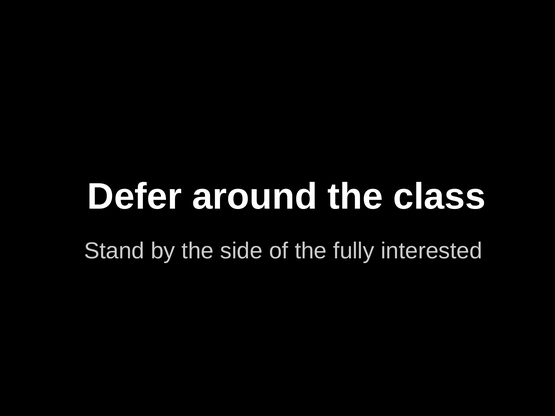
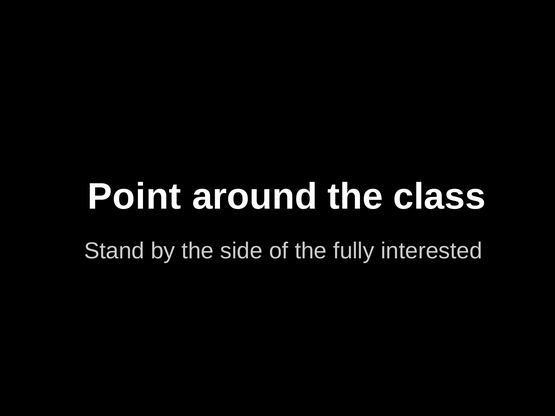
Defer: Defer -> Point
